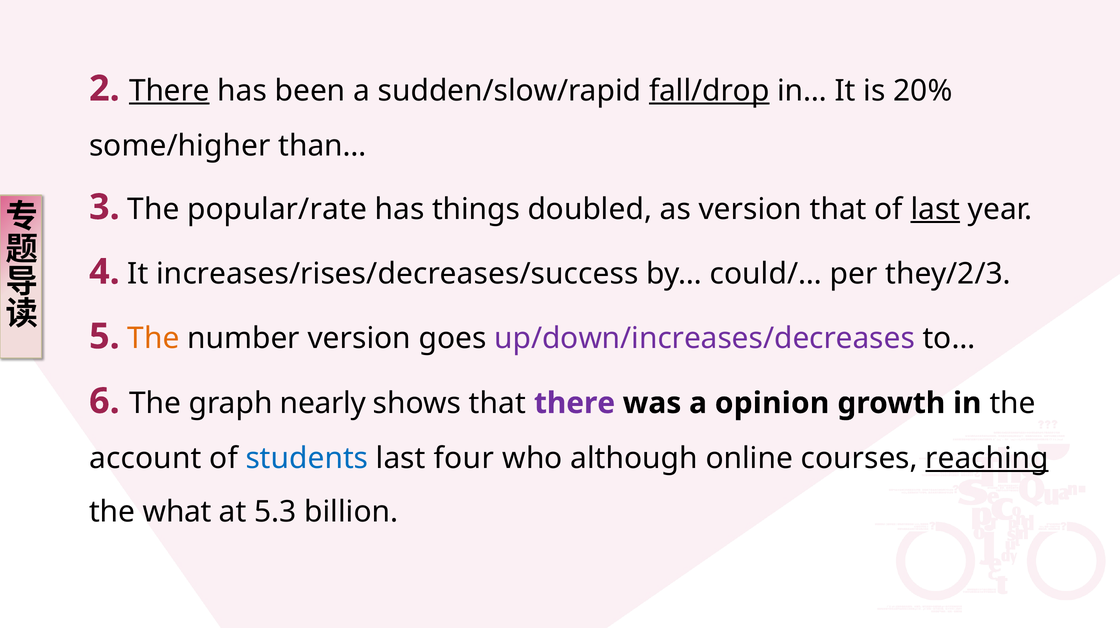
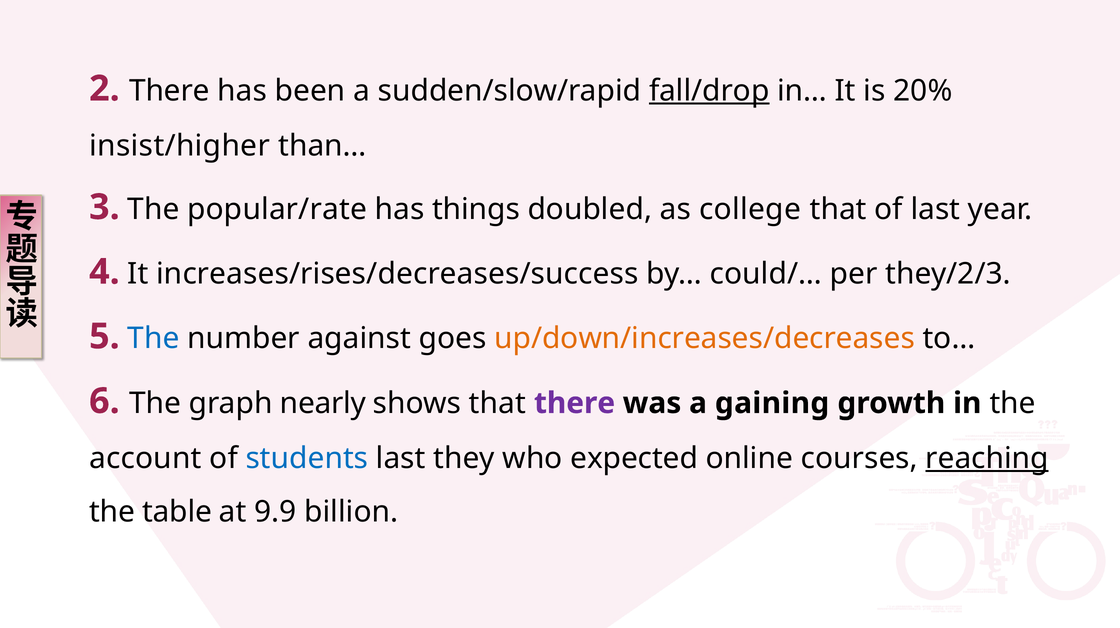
There at (169, 91) underline: present -> none
some/higher: some/higher -> insist/higher
as version: version -> college
last at (935, 209) underline: present -> none
The at (153, 338) colour: orange -> blue
number version: version -> against
up/down/increases/decreases colour: purple -> orange
opinion: opinion -> gaining
four: four -> they
although: although -> expected
what: what -> table
5.3: 5.3 -> 9.9
